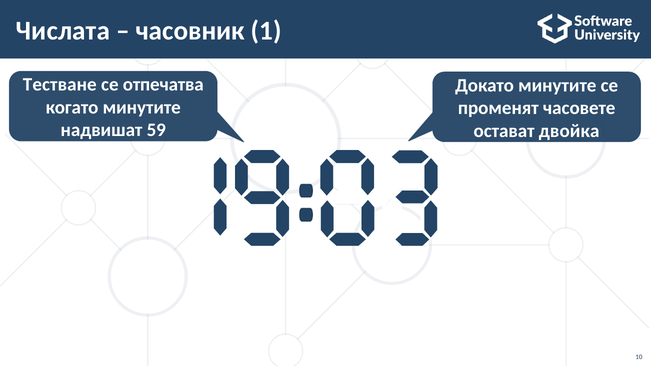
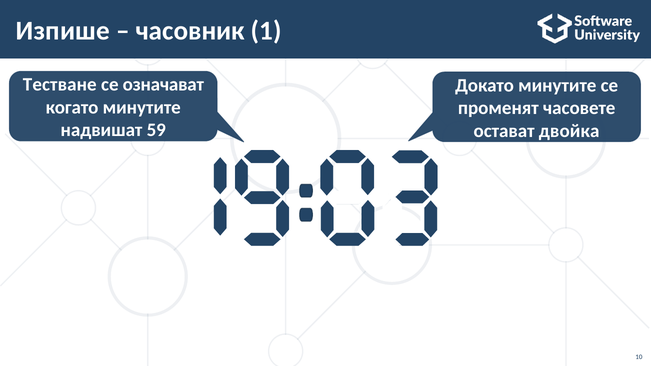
Числата: Числата -> Изпише
отпечатва: отпечатва -> означават
